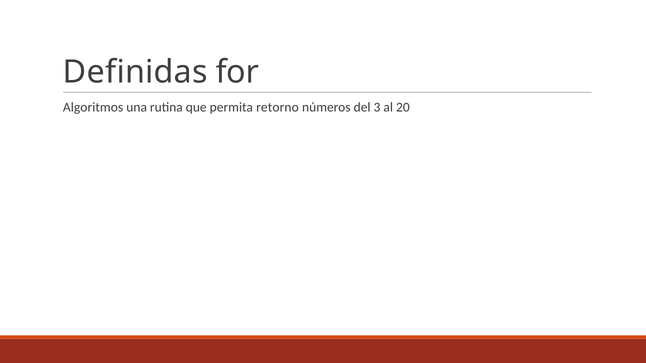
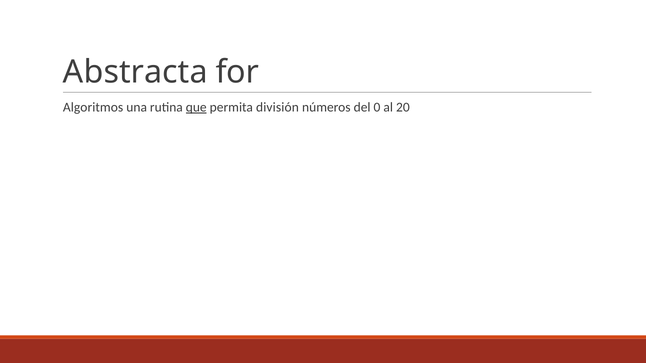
Definidas: Definidas -> Abstracta
que underline: none -> present
retorno: retorno -> división
3: 3 -> 0
